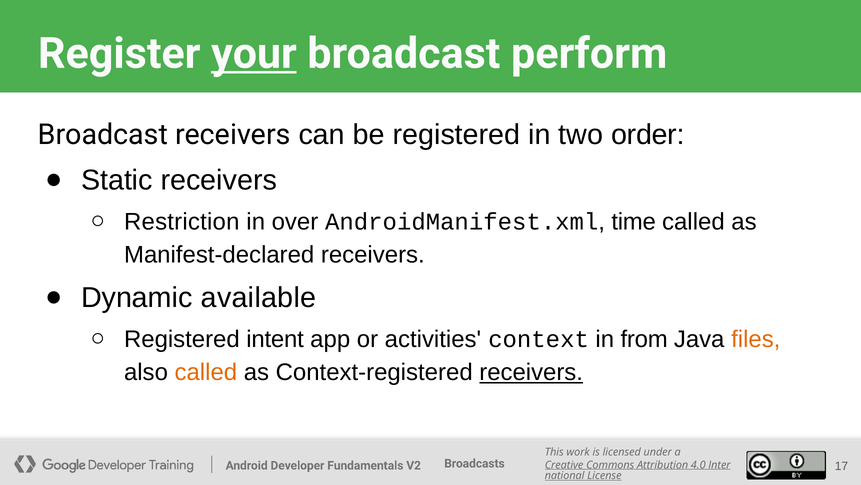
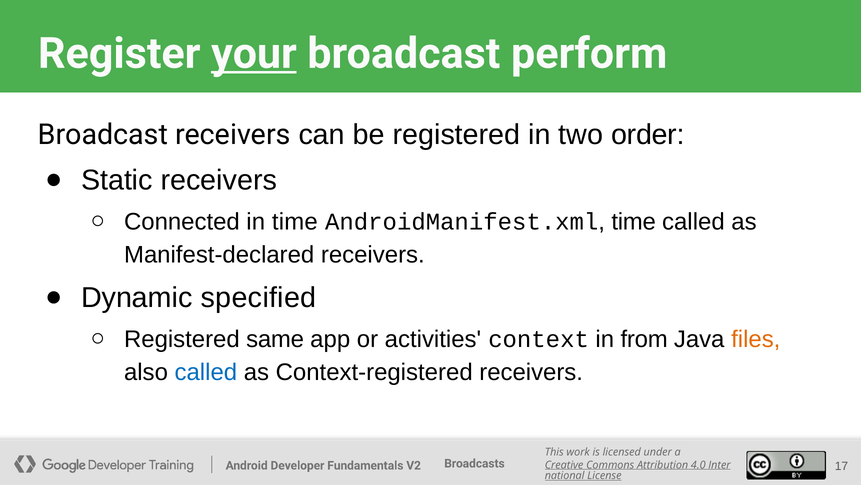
Restriction: Restriction -> Connected
in over: over -> time
available: available -> specified
intent: intent -> same
called at (206, 372) colour: orange -> blue
receivers at (531, 372) underline: present -> none
